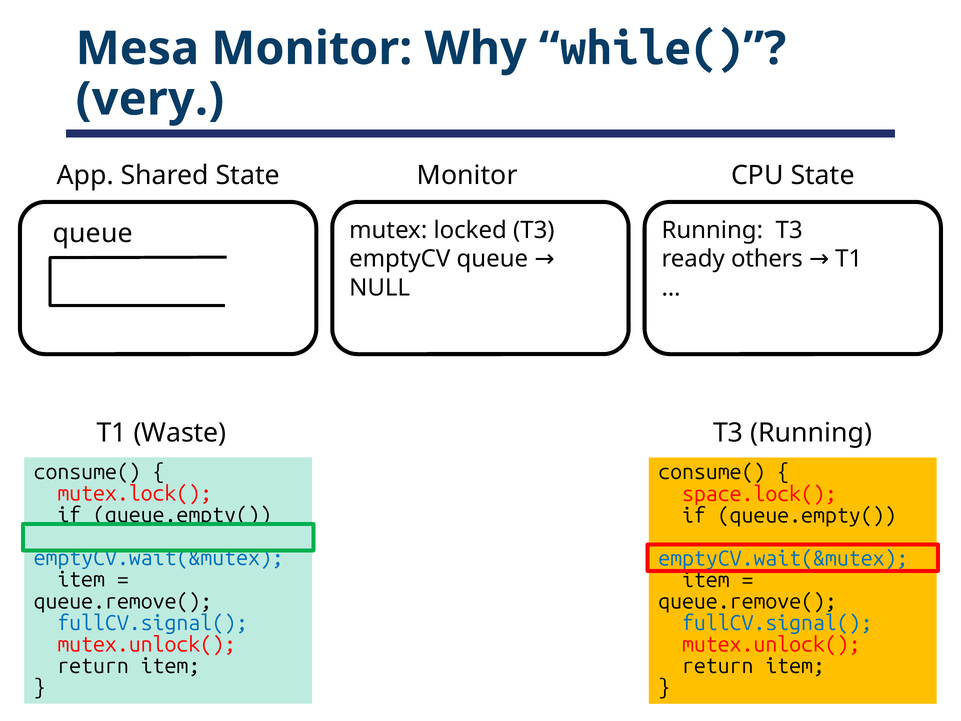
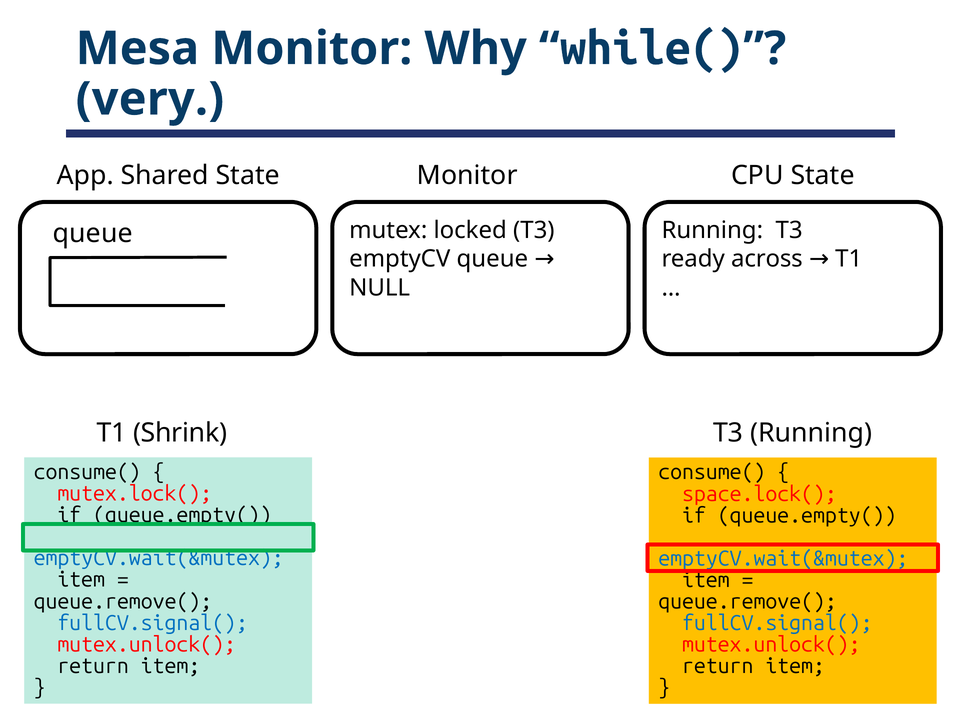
others: others -> across
Waste: Waste -> Shrink
